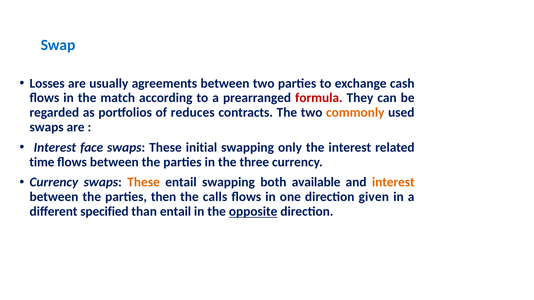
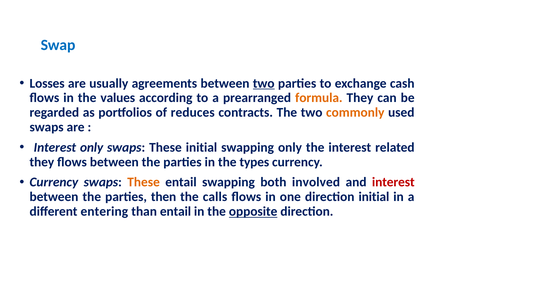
two at (264, 83) underline: none -> present
match: match -> values
formula colour: red -> orange
Interest face: face -> only
time at (42, 162): time -> they
three: three -> types
available: available -> involved
interest at (393, 182) colour: orange -> red
direction given: given -> initial
specified: specified -> entering
